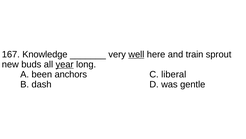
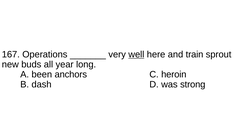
Knowledge: Knowledge -> Operations
year underline: present -> none
liberal: liberal -> heroin
gentle: gentle -> strong
